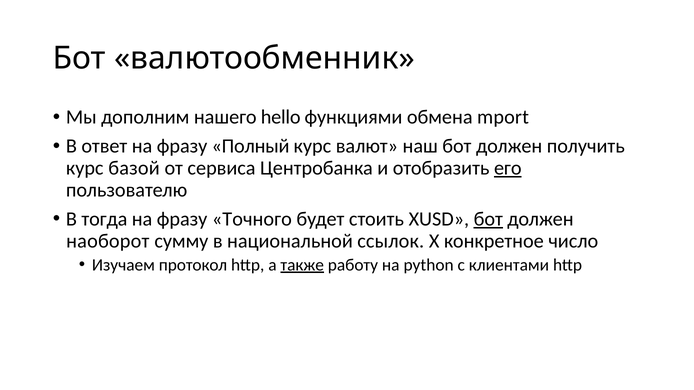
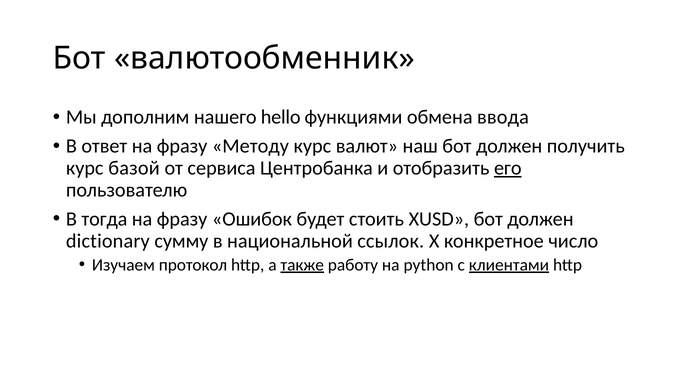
mport: mport -> ввода
Полный: Полный -> Методу
Точного: Точного -> Ошибок
бот at (488, 219) underline: present -> none
наоборот: наоборот -> dictionary
клиентами underline: none -> present
